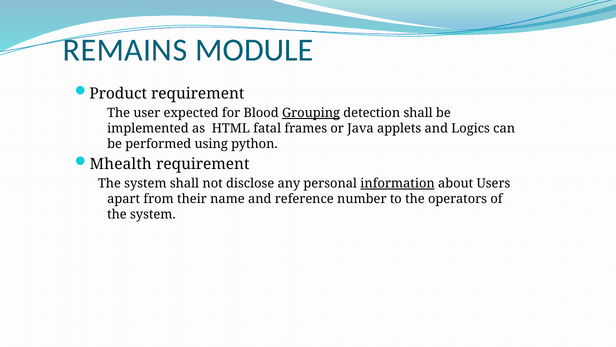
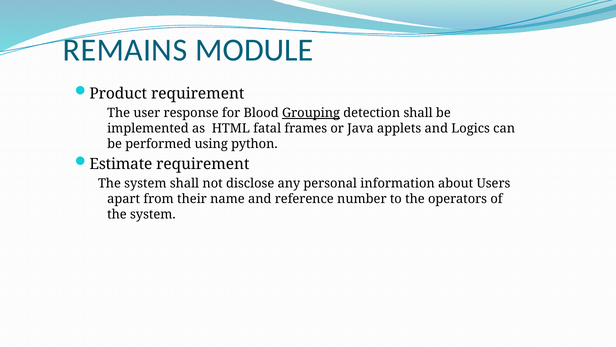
expected: expected -> response
Mhealth: Mhealth -> Estimate
information underline: present -> none
